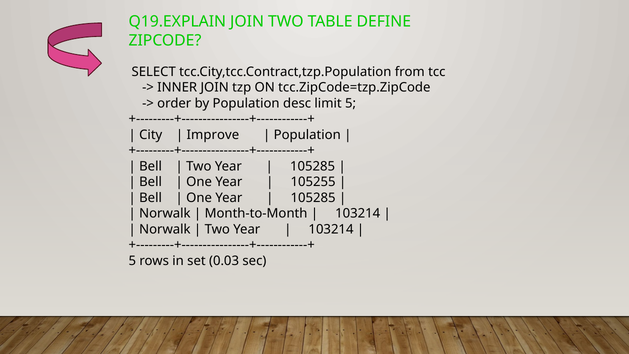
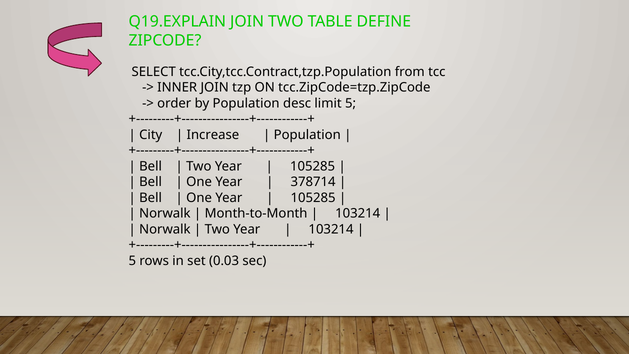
Improve: Improve -> Increase
105255: 105255 -> 378714
